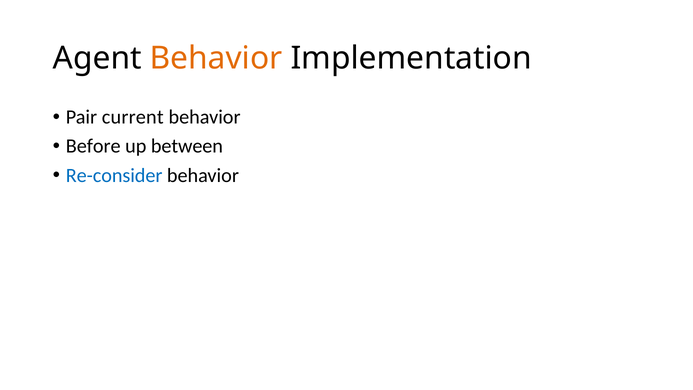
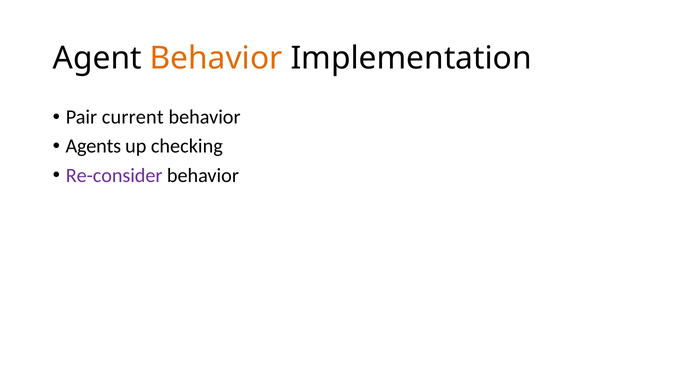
Before: Before -> Agents
between: between -> checking
Re-consider colour: blue -> purple
